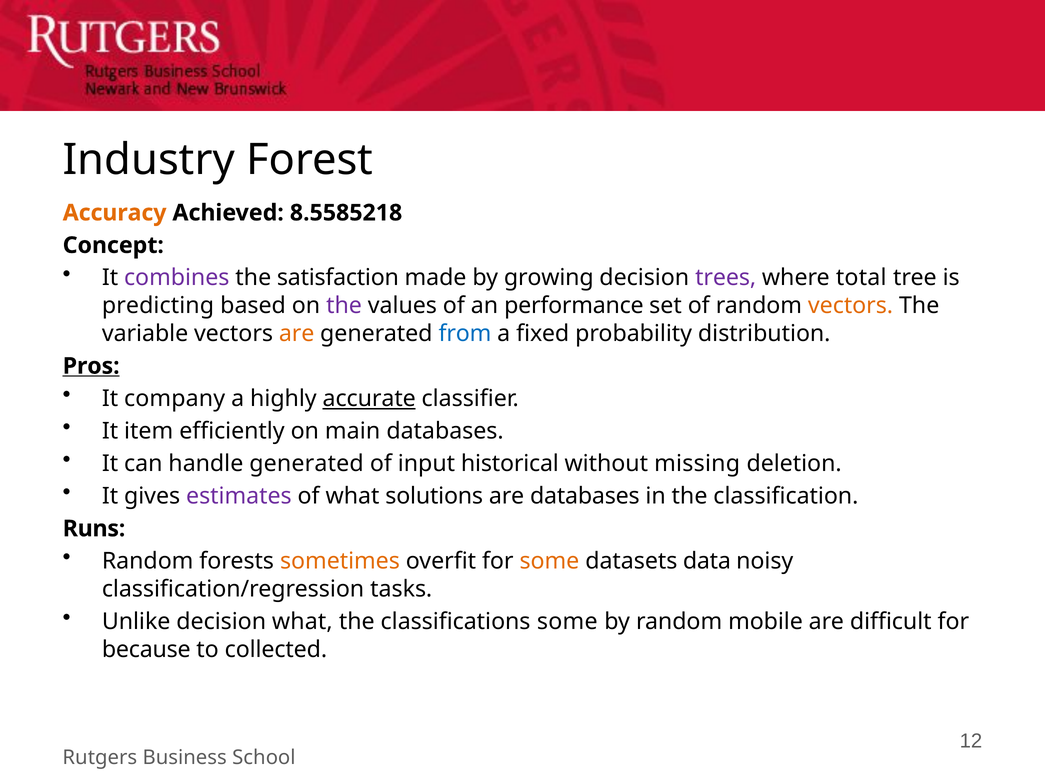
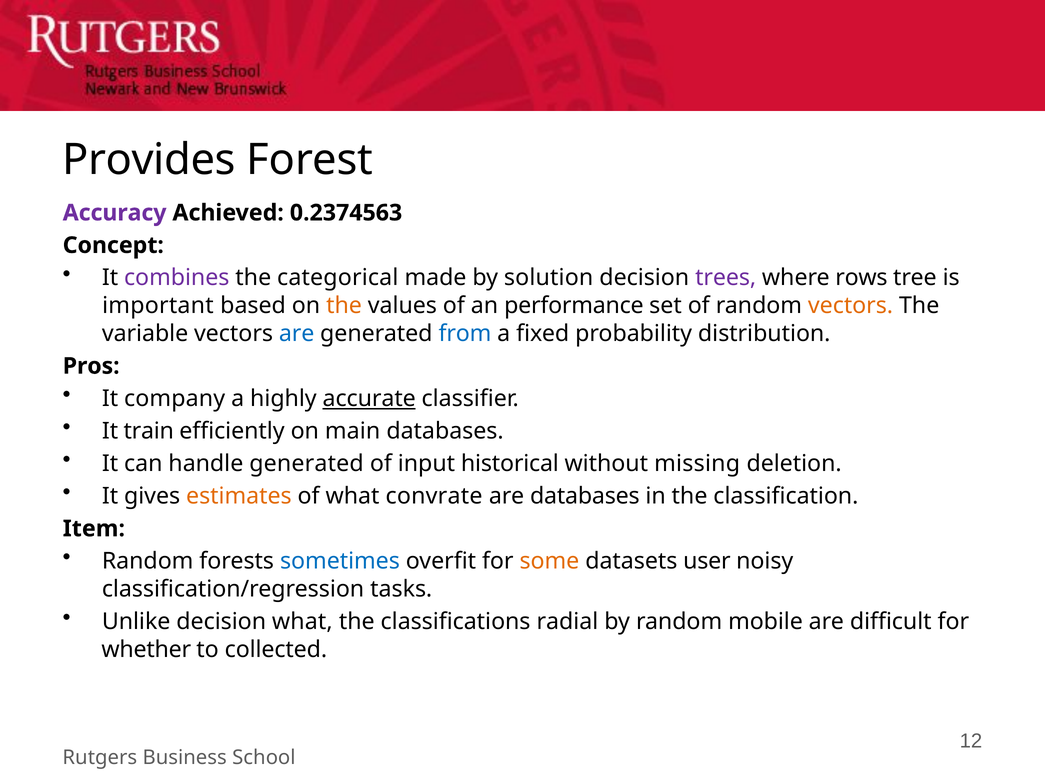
Industry: Industry -> Provides
Accuracy colour: orange -> purple
8.5585218: 8.5585218 -> 0.2374563
satisfaction: satisfaction -> categorical
growing: growing -> solution
total: total -> rows
predicting: predicting -> important
the at (344, 306) colour: purple -> orange
are at (297, 333) colour: orange -> blue
Pros underline: present -> none
item: item -> train
estimates colour: purple -> orange
solutions: solutions -> convrate
Runs: Runs -> Item
sometimes colour: orange -> blue
data: data -> user
classifications some: some -> radial
because: because -> whether
